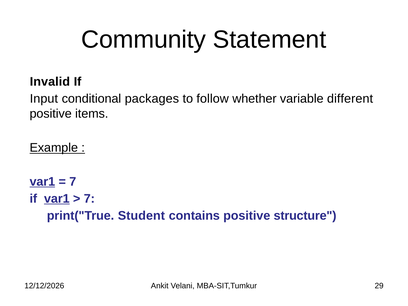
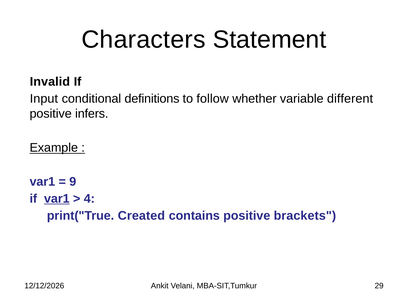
Community: Community -> Characters
packages: packages -> definitions
items: items -> infers
var1 at (42, 182) underline: present -> none
7 at (73, 182): 7 -> 9
7 at (89, 199): 7 -> 4
Student: Student -> Created
structure: structure -> brackets
